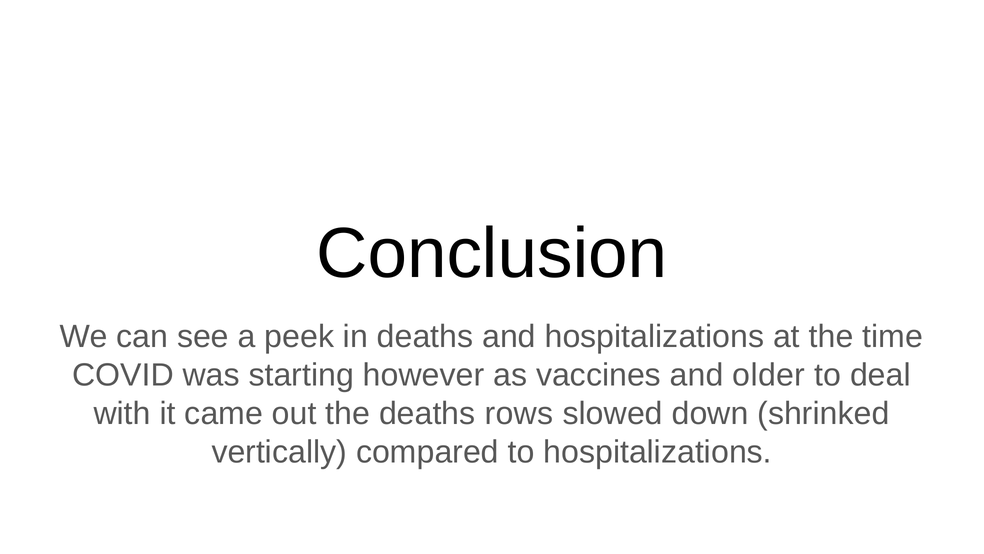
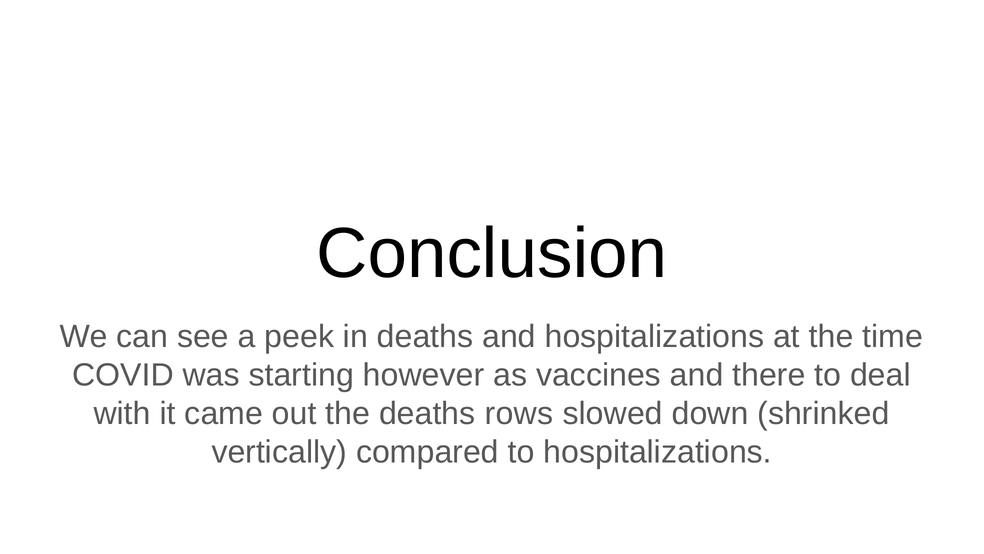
older: older -> there
